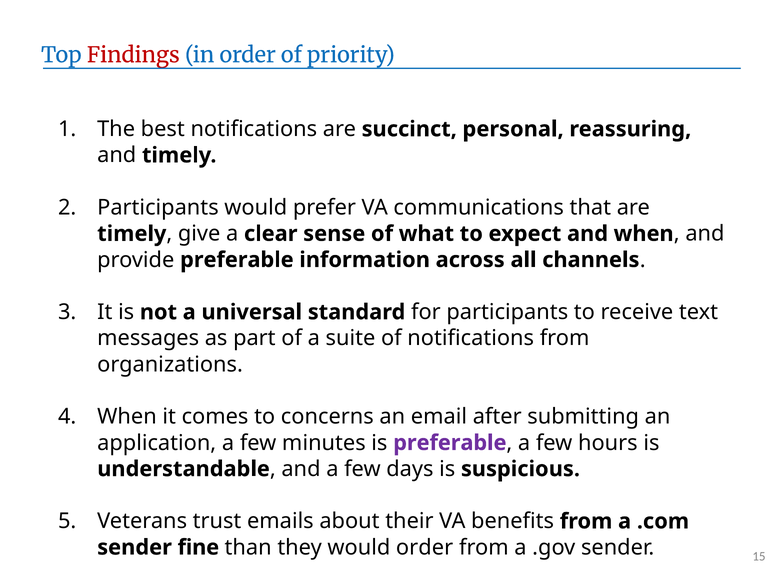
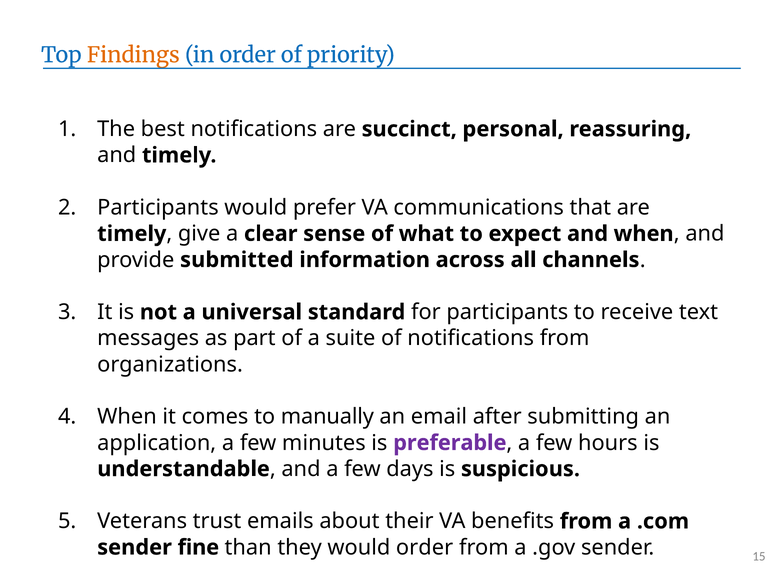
Findings colour: red -> orange
provide preferable: preferable -> submitted
concerns: concerns -> manually
